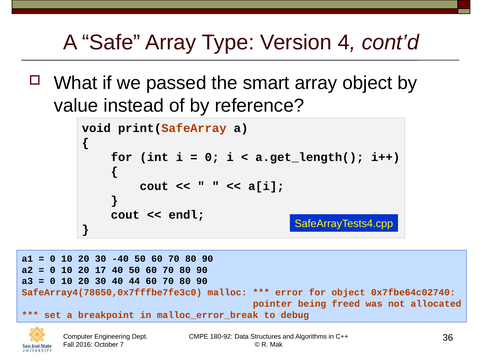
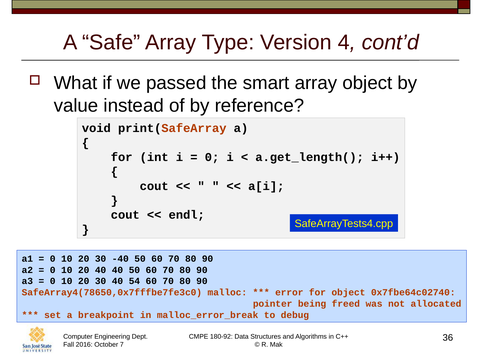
20 17: 17 -> 40
44: 44 -> 54
